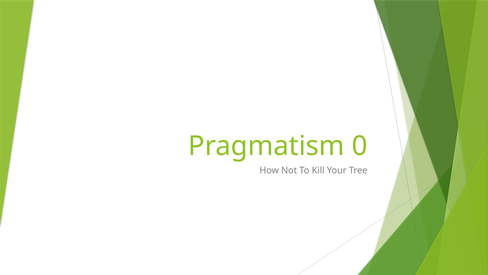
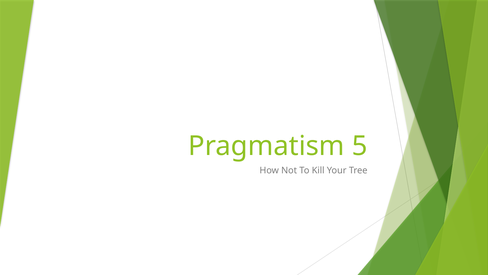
0: 0 -> 5
